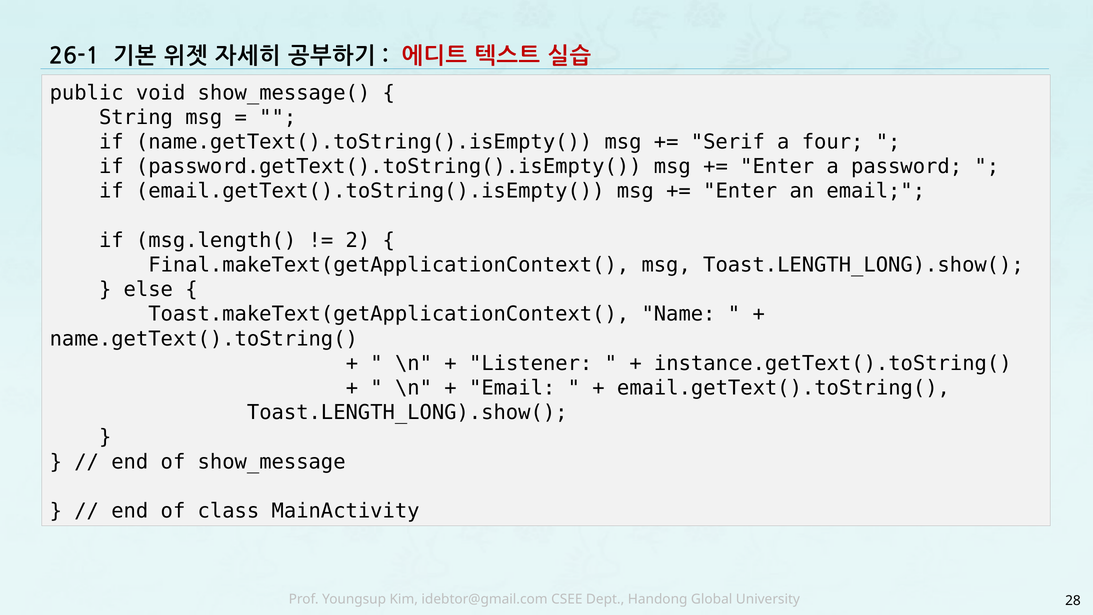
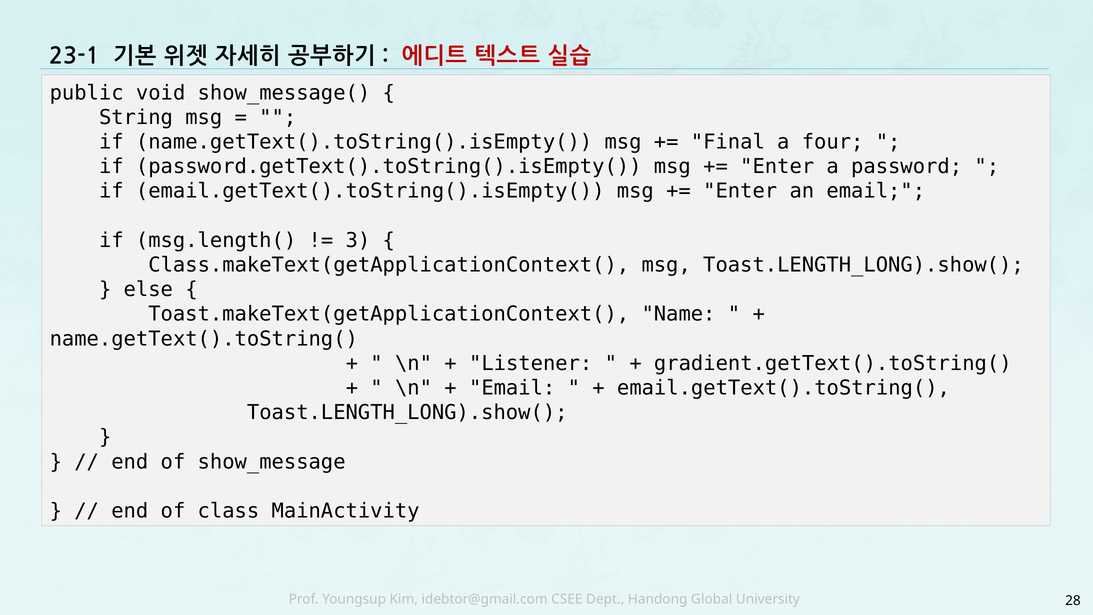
26-1: 26-1 -> 23-1
Serif: Serif -> Final
2: 2 -> 3
Final.makeText(getApplicationContext(: Final.makeText(getApplicationContext( -> Class.makeText(getApplicationContext(
instance.getText().toString(: instance.getText().toString( -> gradient.getText().toString(
